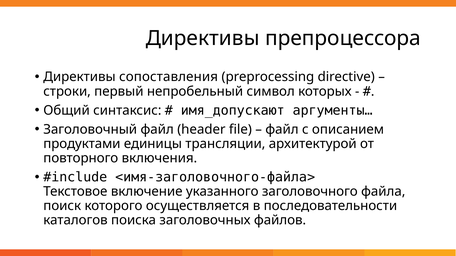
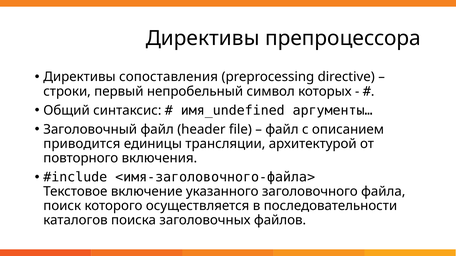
имя_допускают: имя_допускают -> имя_undefined
продуктами: продуктами -> приводится
